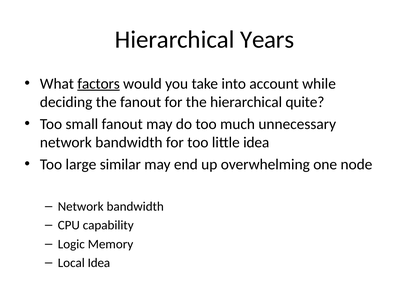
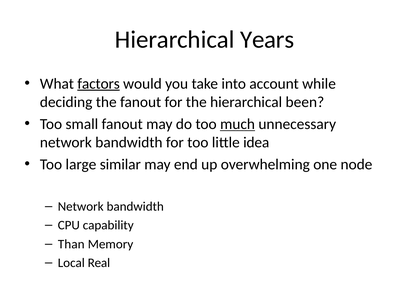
quite: quite -> been
much underline: none -> present
Logic: Logic -> Than
Local Idea: Idea -> Real
